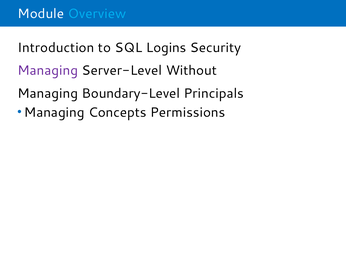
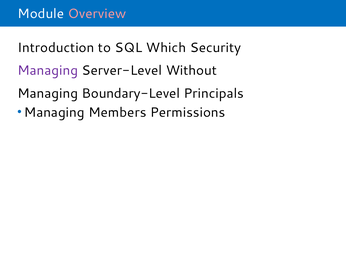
Overview colour: light blue -> pink
Logins: Logins -> Which
Concepts: Concepts -> Members
